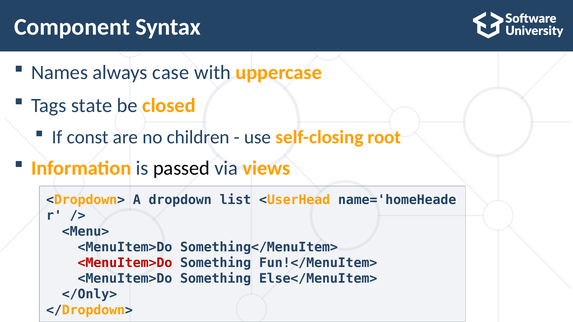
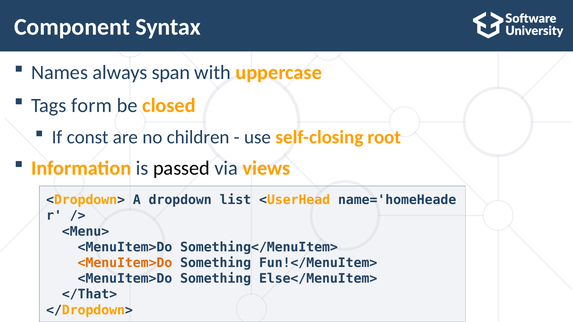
case: case -> span
state: state -> form
<MenuItem>Do at (125, 263) colour: red -> orange
</Only>: </Only> -> </That>
